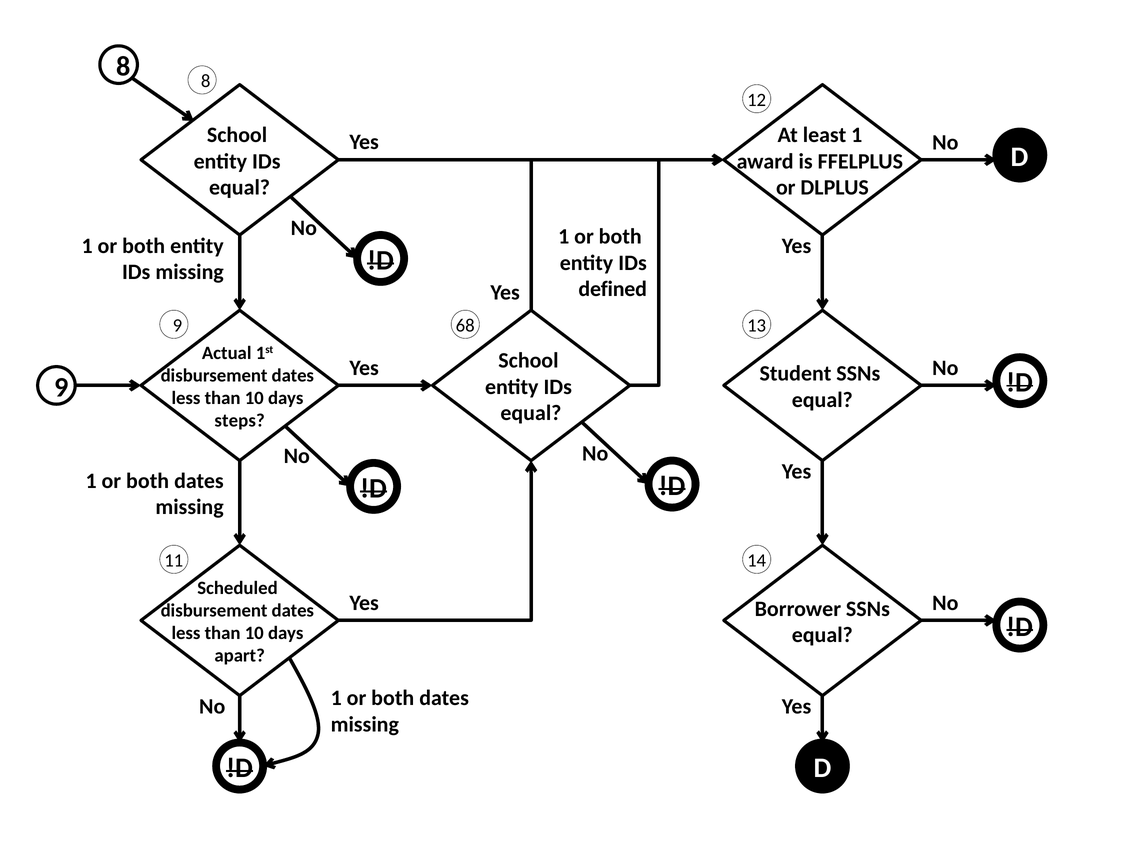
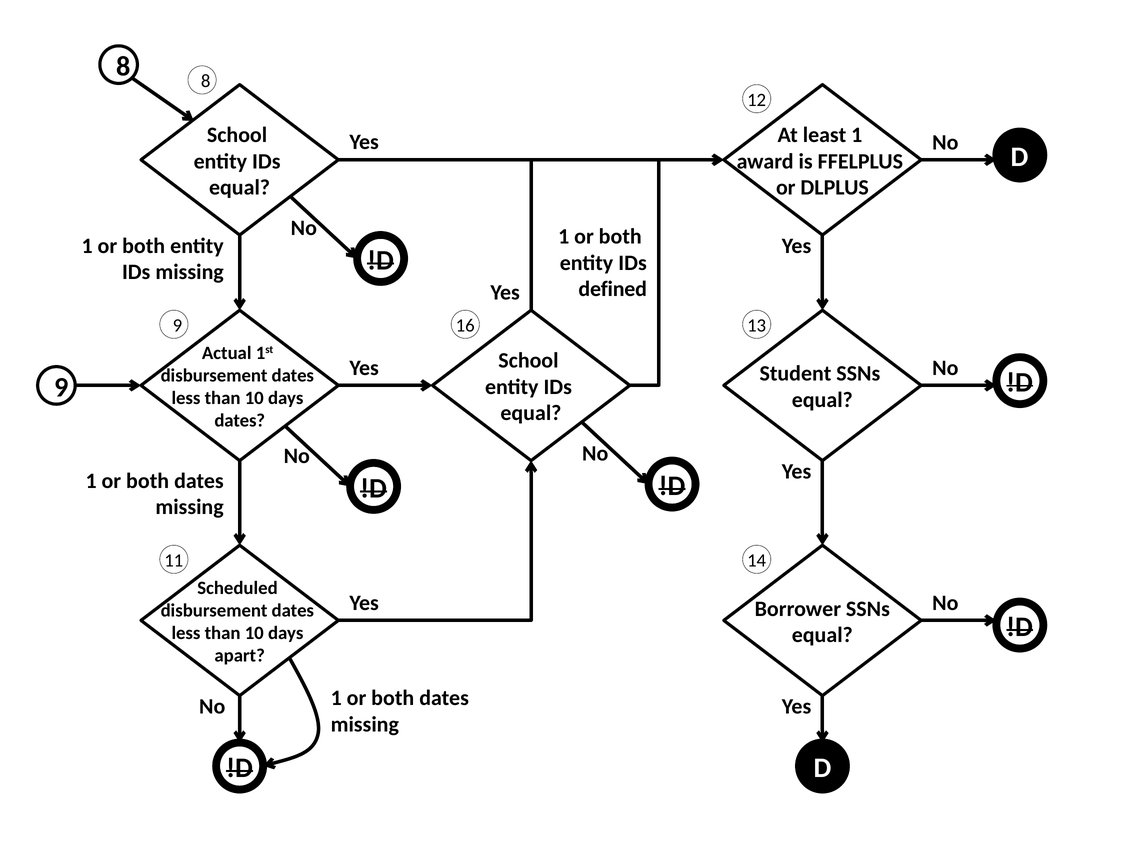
68: 68 -> 16
steps at (240, 421): steps -> dates
